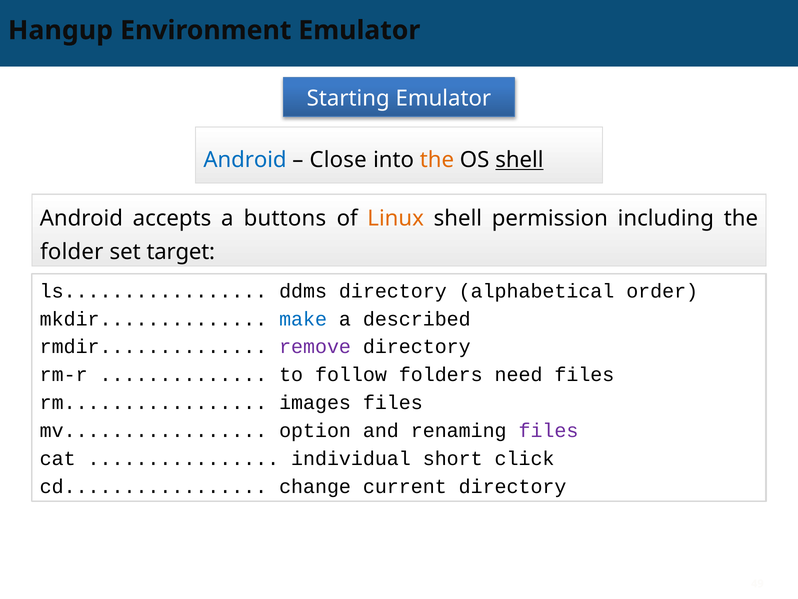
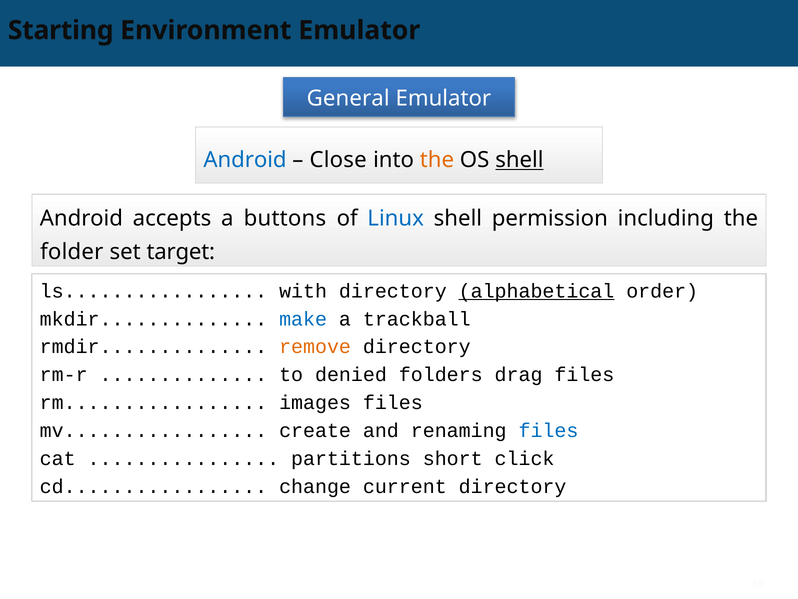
Hangup: Hangup -> Starting
Starting: Starting -> General
Linux colour: orange -> blue
ddms: ddms -> with
alphabetical underline: none -> present
described: described -> trackball
remove colour: purple -> orange
follow: follow -> denied
need: need -> drag
option: option -> create
files at (548, 430) colour: purple -> blue
individual: individual -> partitions
